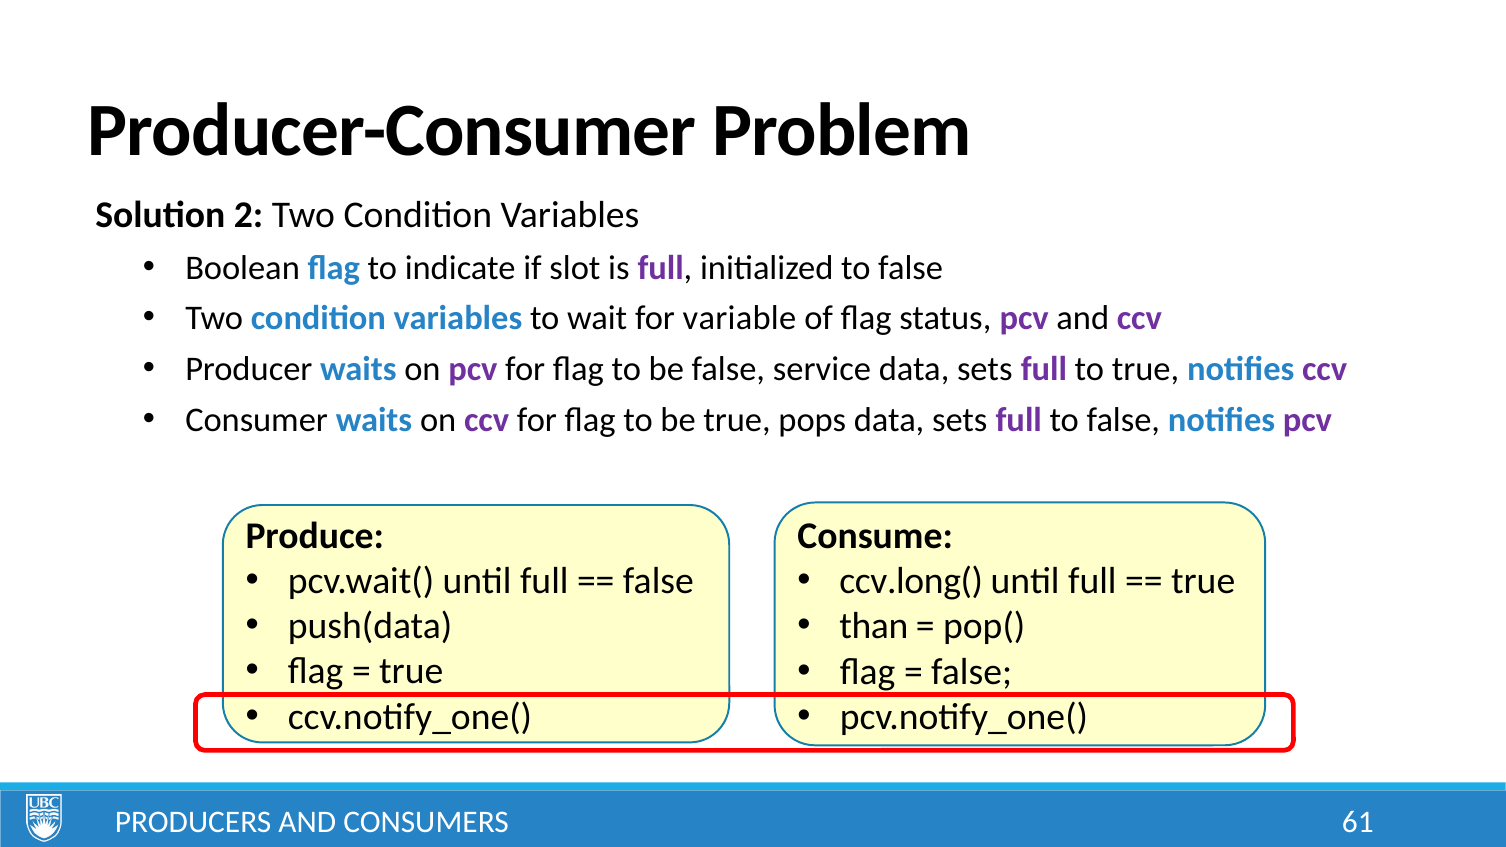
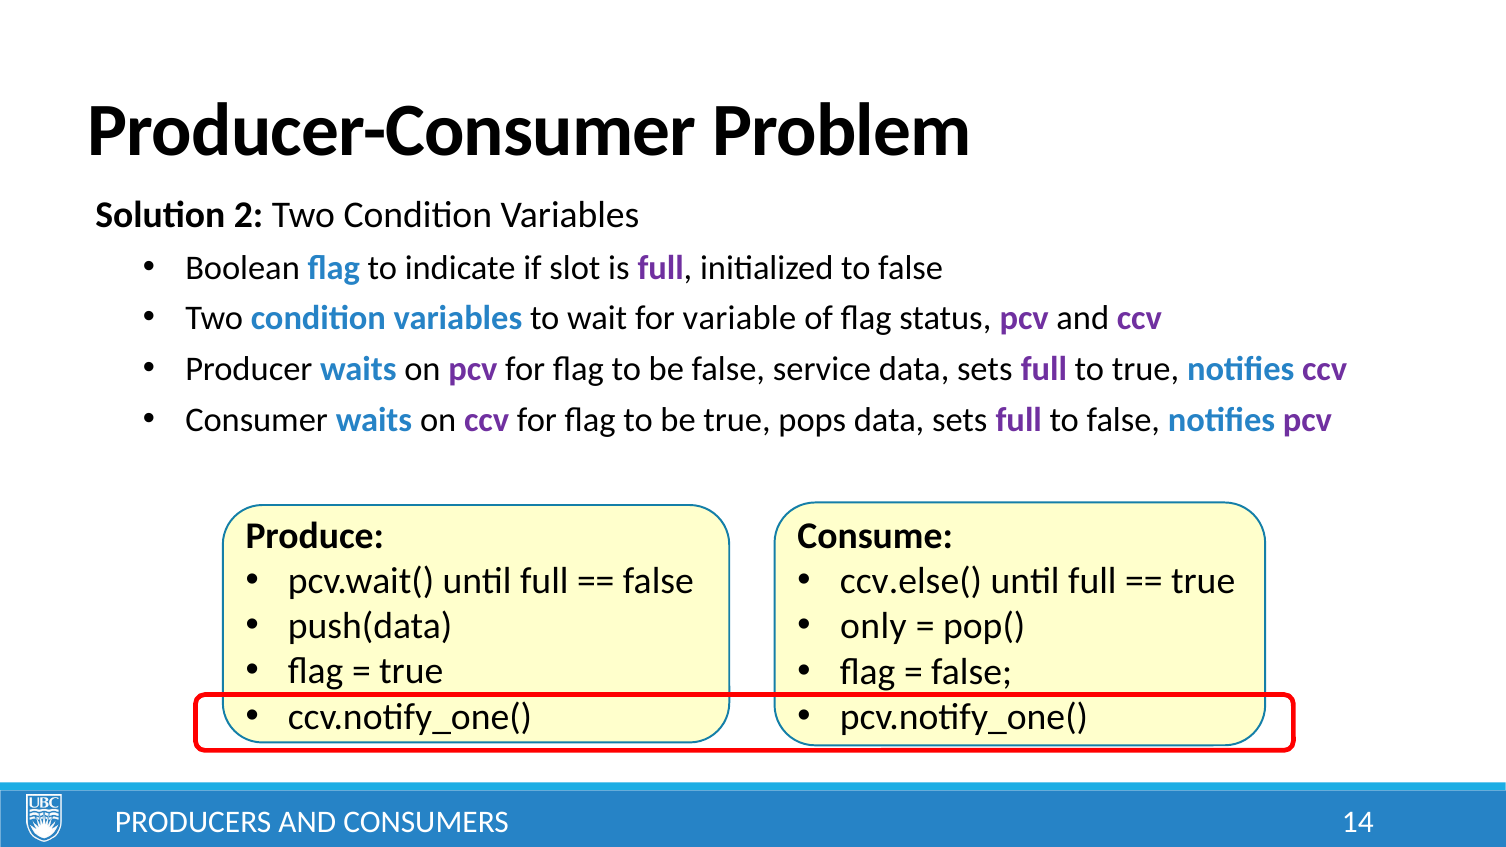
ccv.long(: ccv.long( -> ccv.else(
than: than -> only
61: 61 -> 14
